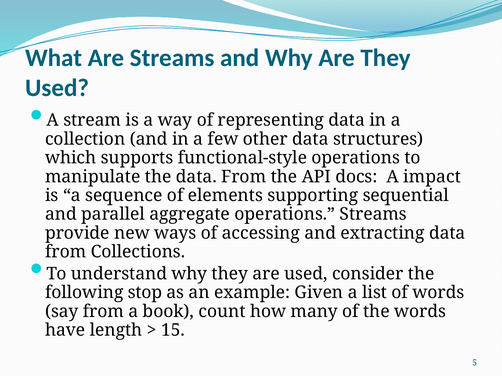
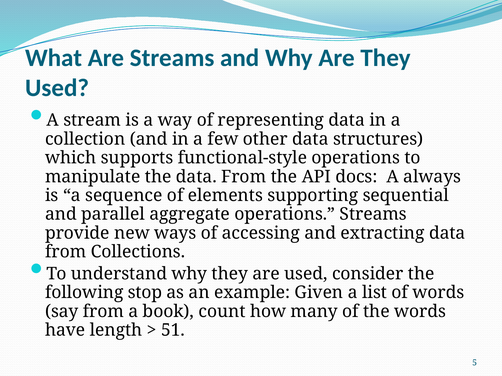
impact: impact -> always
15: 15 -> 51
